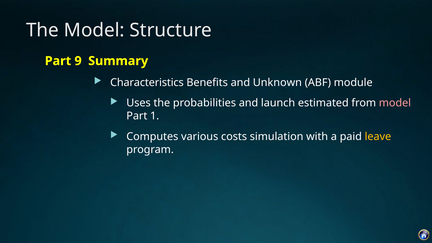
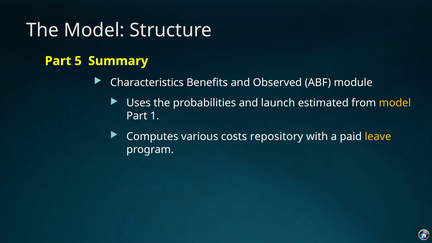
9: 9 -> 5
Unknown: Unknown -> Observed
model at (395, 103) colour: pink -> yellow
simulation: simulation -> repository
